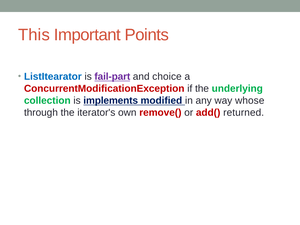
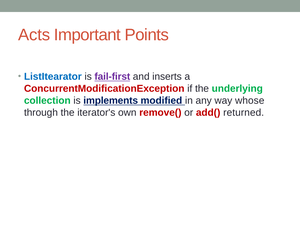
This: This -> Acts
fail-part: fail-part -> fail-first
choice: choice -> inserts
